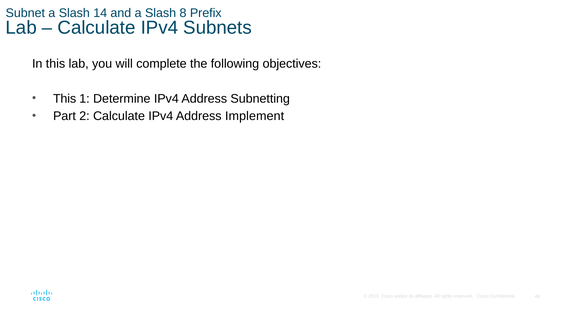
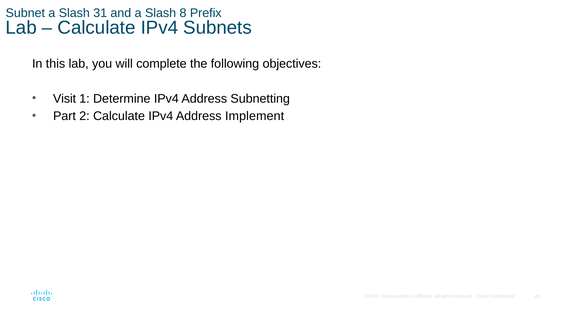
14: 14 -> 31
This at (65, 99): This -> Visit
